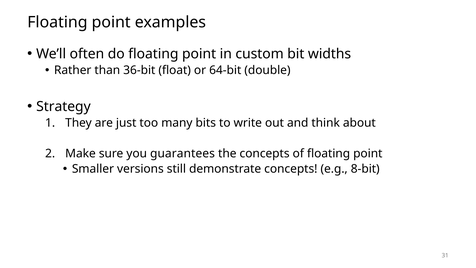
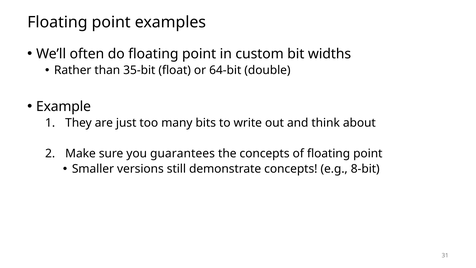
36-bit: 36-bit -> 35-bit
Strategy: Strategy -> Example
